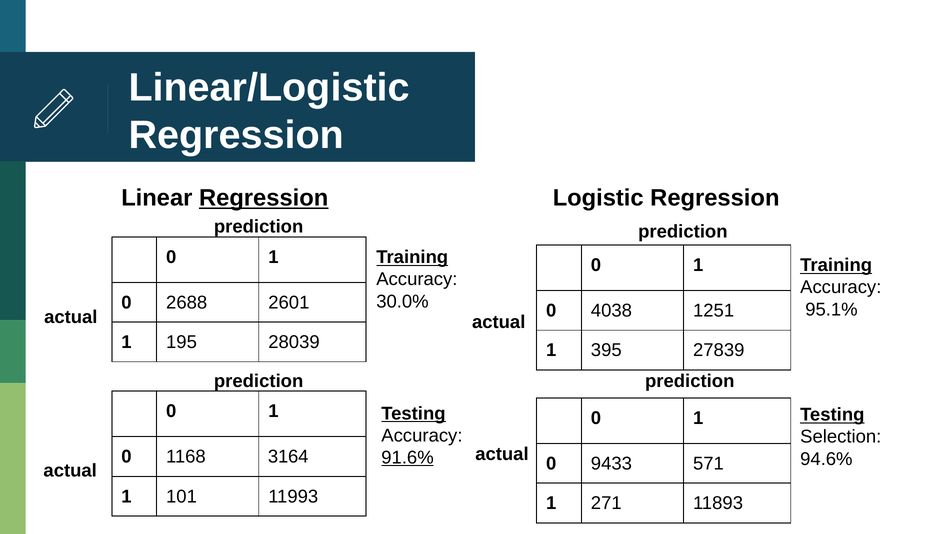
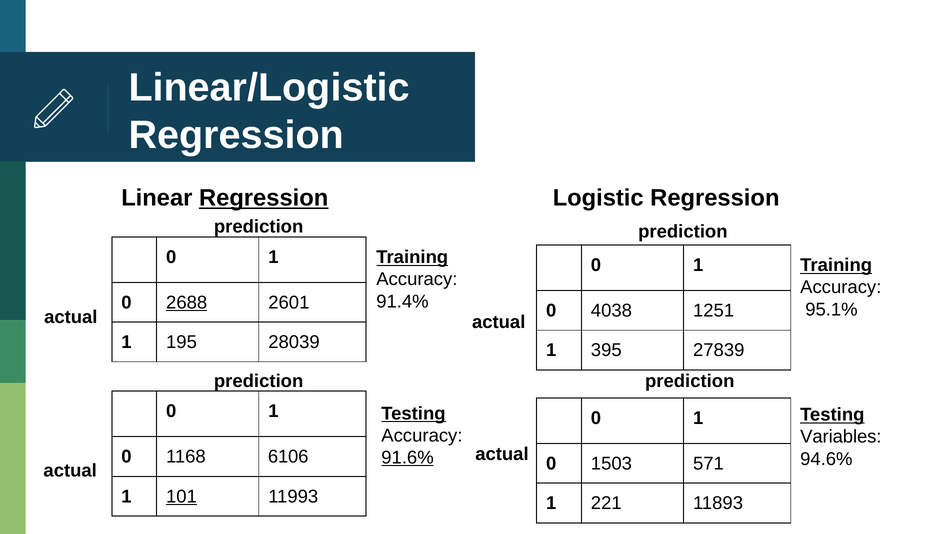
30.0%: 30.0% -> 91.4%
2688 underline: none -> present
Selection: Selection -> Variables
3164: 3164 -> 6106
9433: 9433 -> 1503
101 underline: none -> present
271: 271 -> 221
